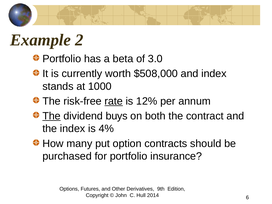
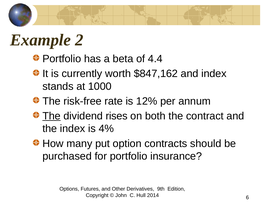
3.0: 3.0 -> 4.4
$508,000: $508,000 -> $847,162
rate underline: present -> none
buys: buys -> rises
